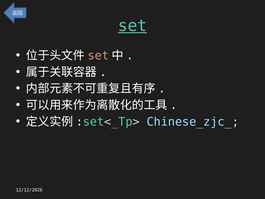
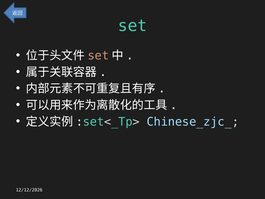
set underline: present -> none
